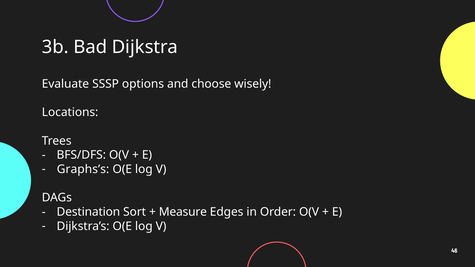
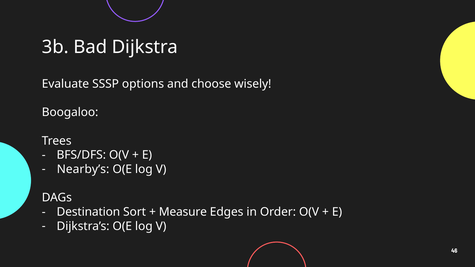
Locations: Locations -> Boogaloo
Graphs’s: Graphs’s -> Nearby’s
